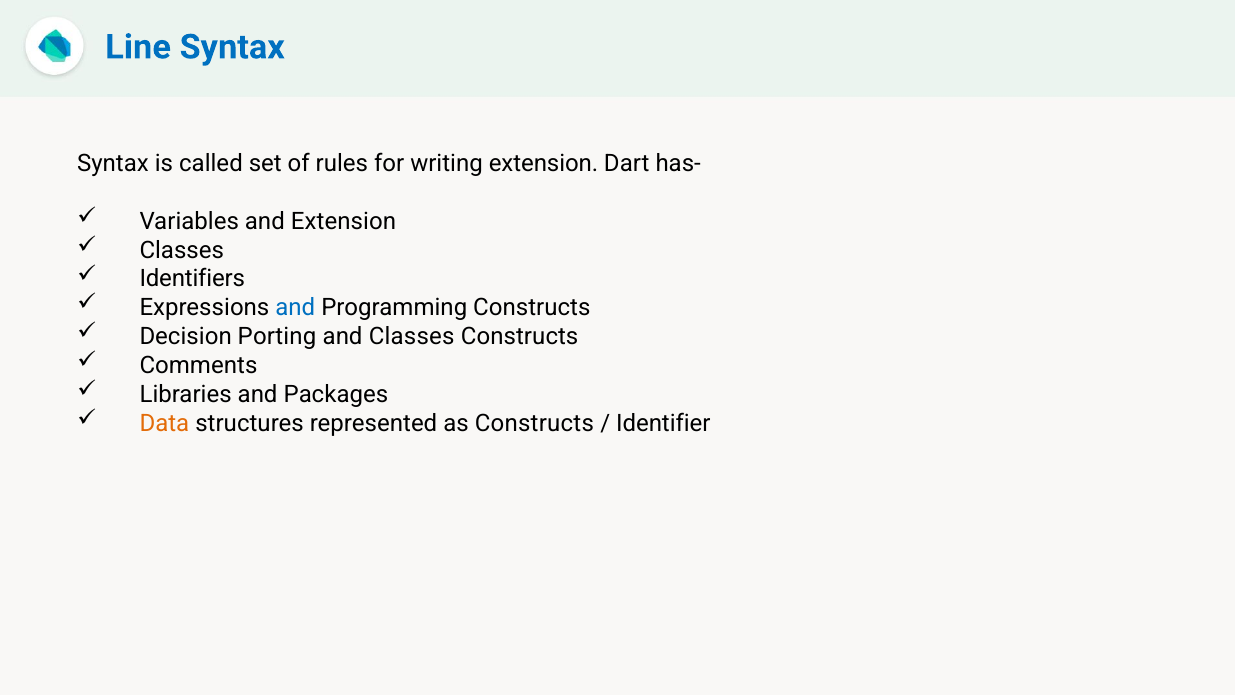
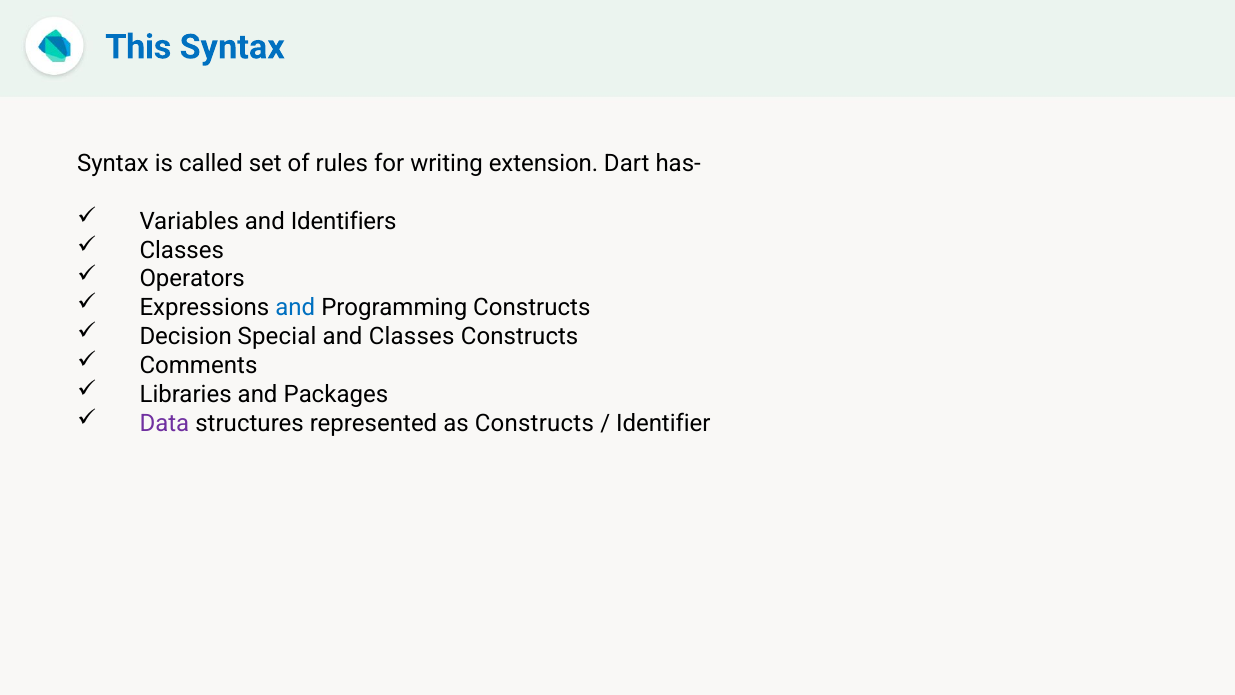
Line: Line -> This
and Extension: Extension -> Identifiers
Identifiers: Identifiers -> Operators
Porting: Porting -> Special
Data colour: orange -> purple
